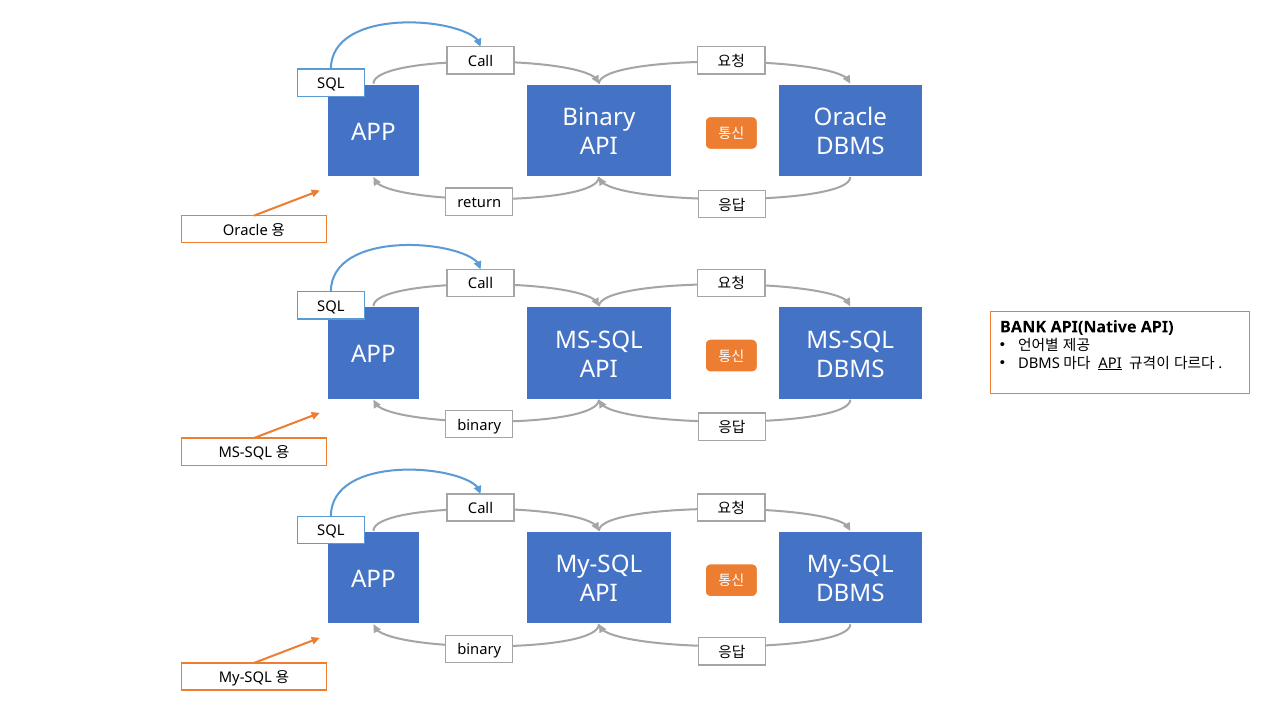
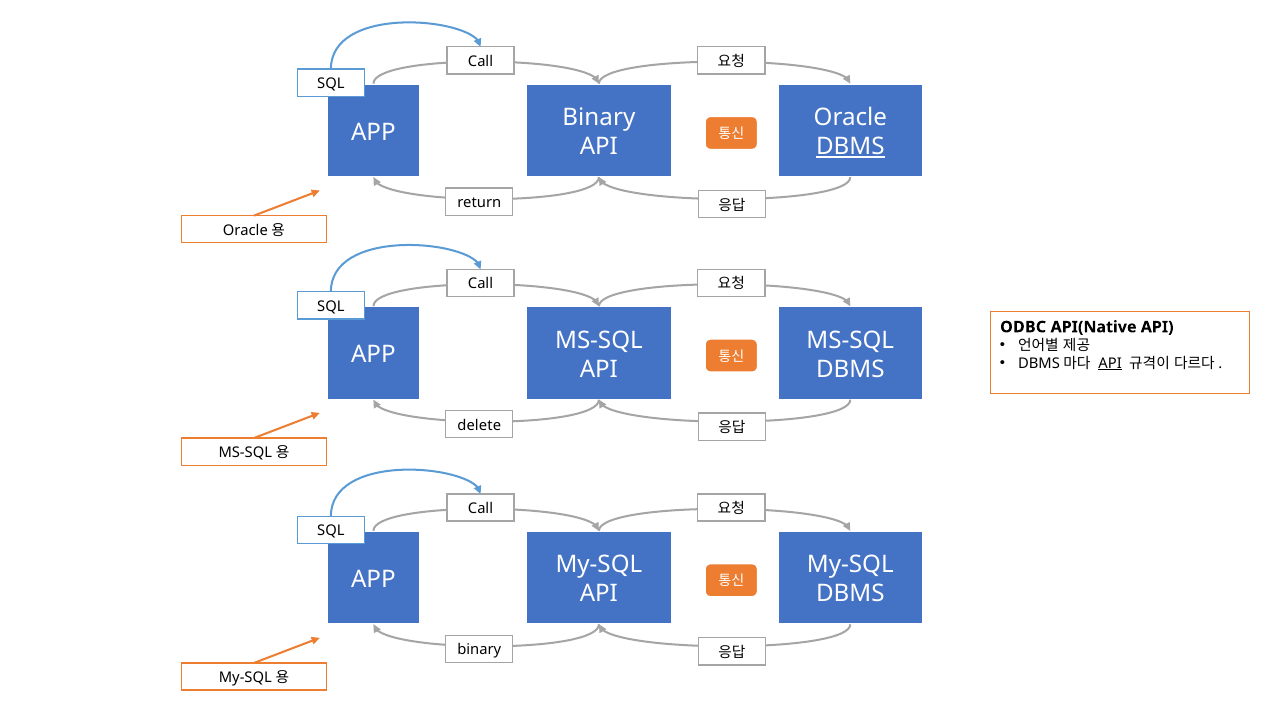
DBMS at (850, 147) underline: none -> present
BANK: BANK -> ODBC
binary at (479, 426): binary -> delete
